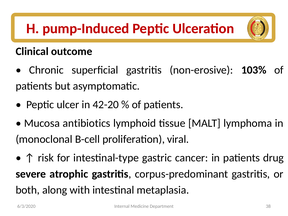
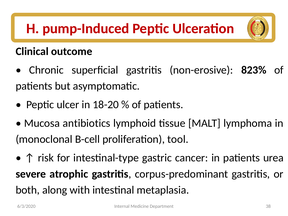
103%: 103% -> 823%
42-20: 42-20 -> 18-20
viral: viral -> tool
drug: drug -> urea
